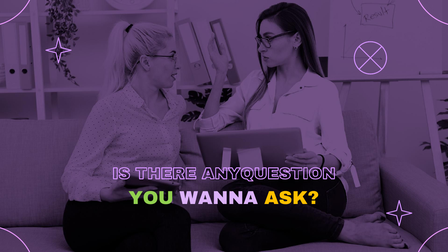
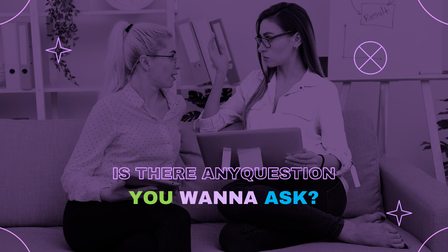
ASK colour: yellow -> light blue
